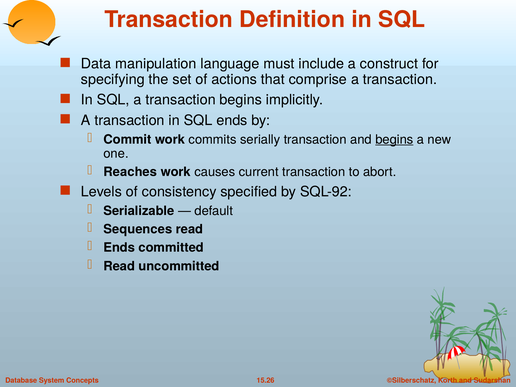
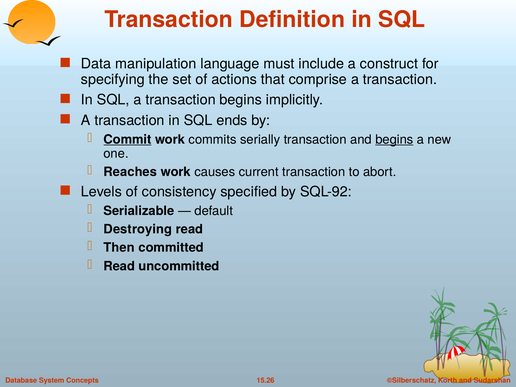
Commit underline: none -> present
Sequences: Sequences -> Destroying
Ends at (119, 248): Ends -> Then
